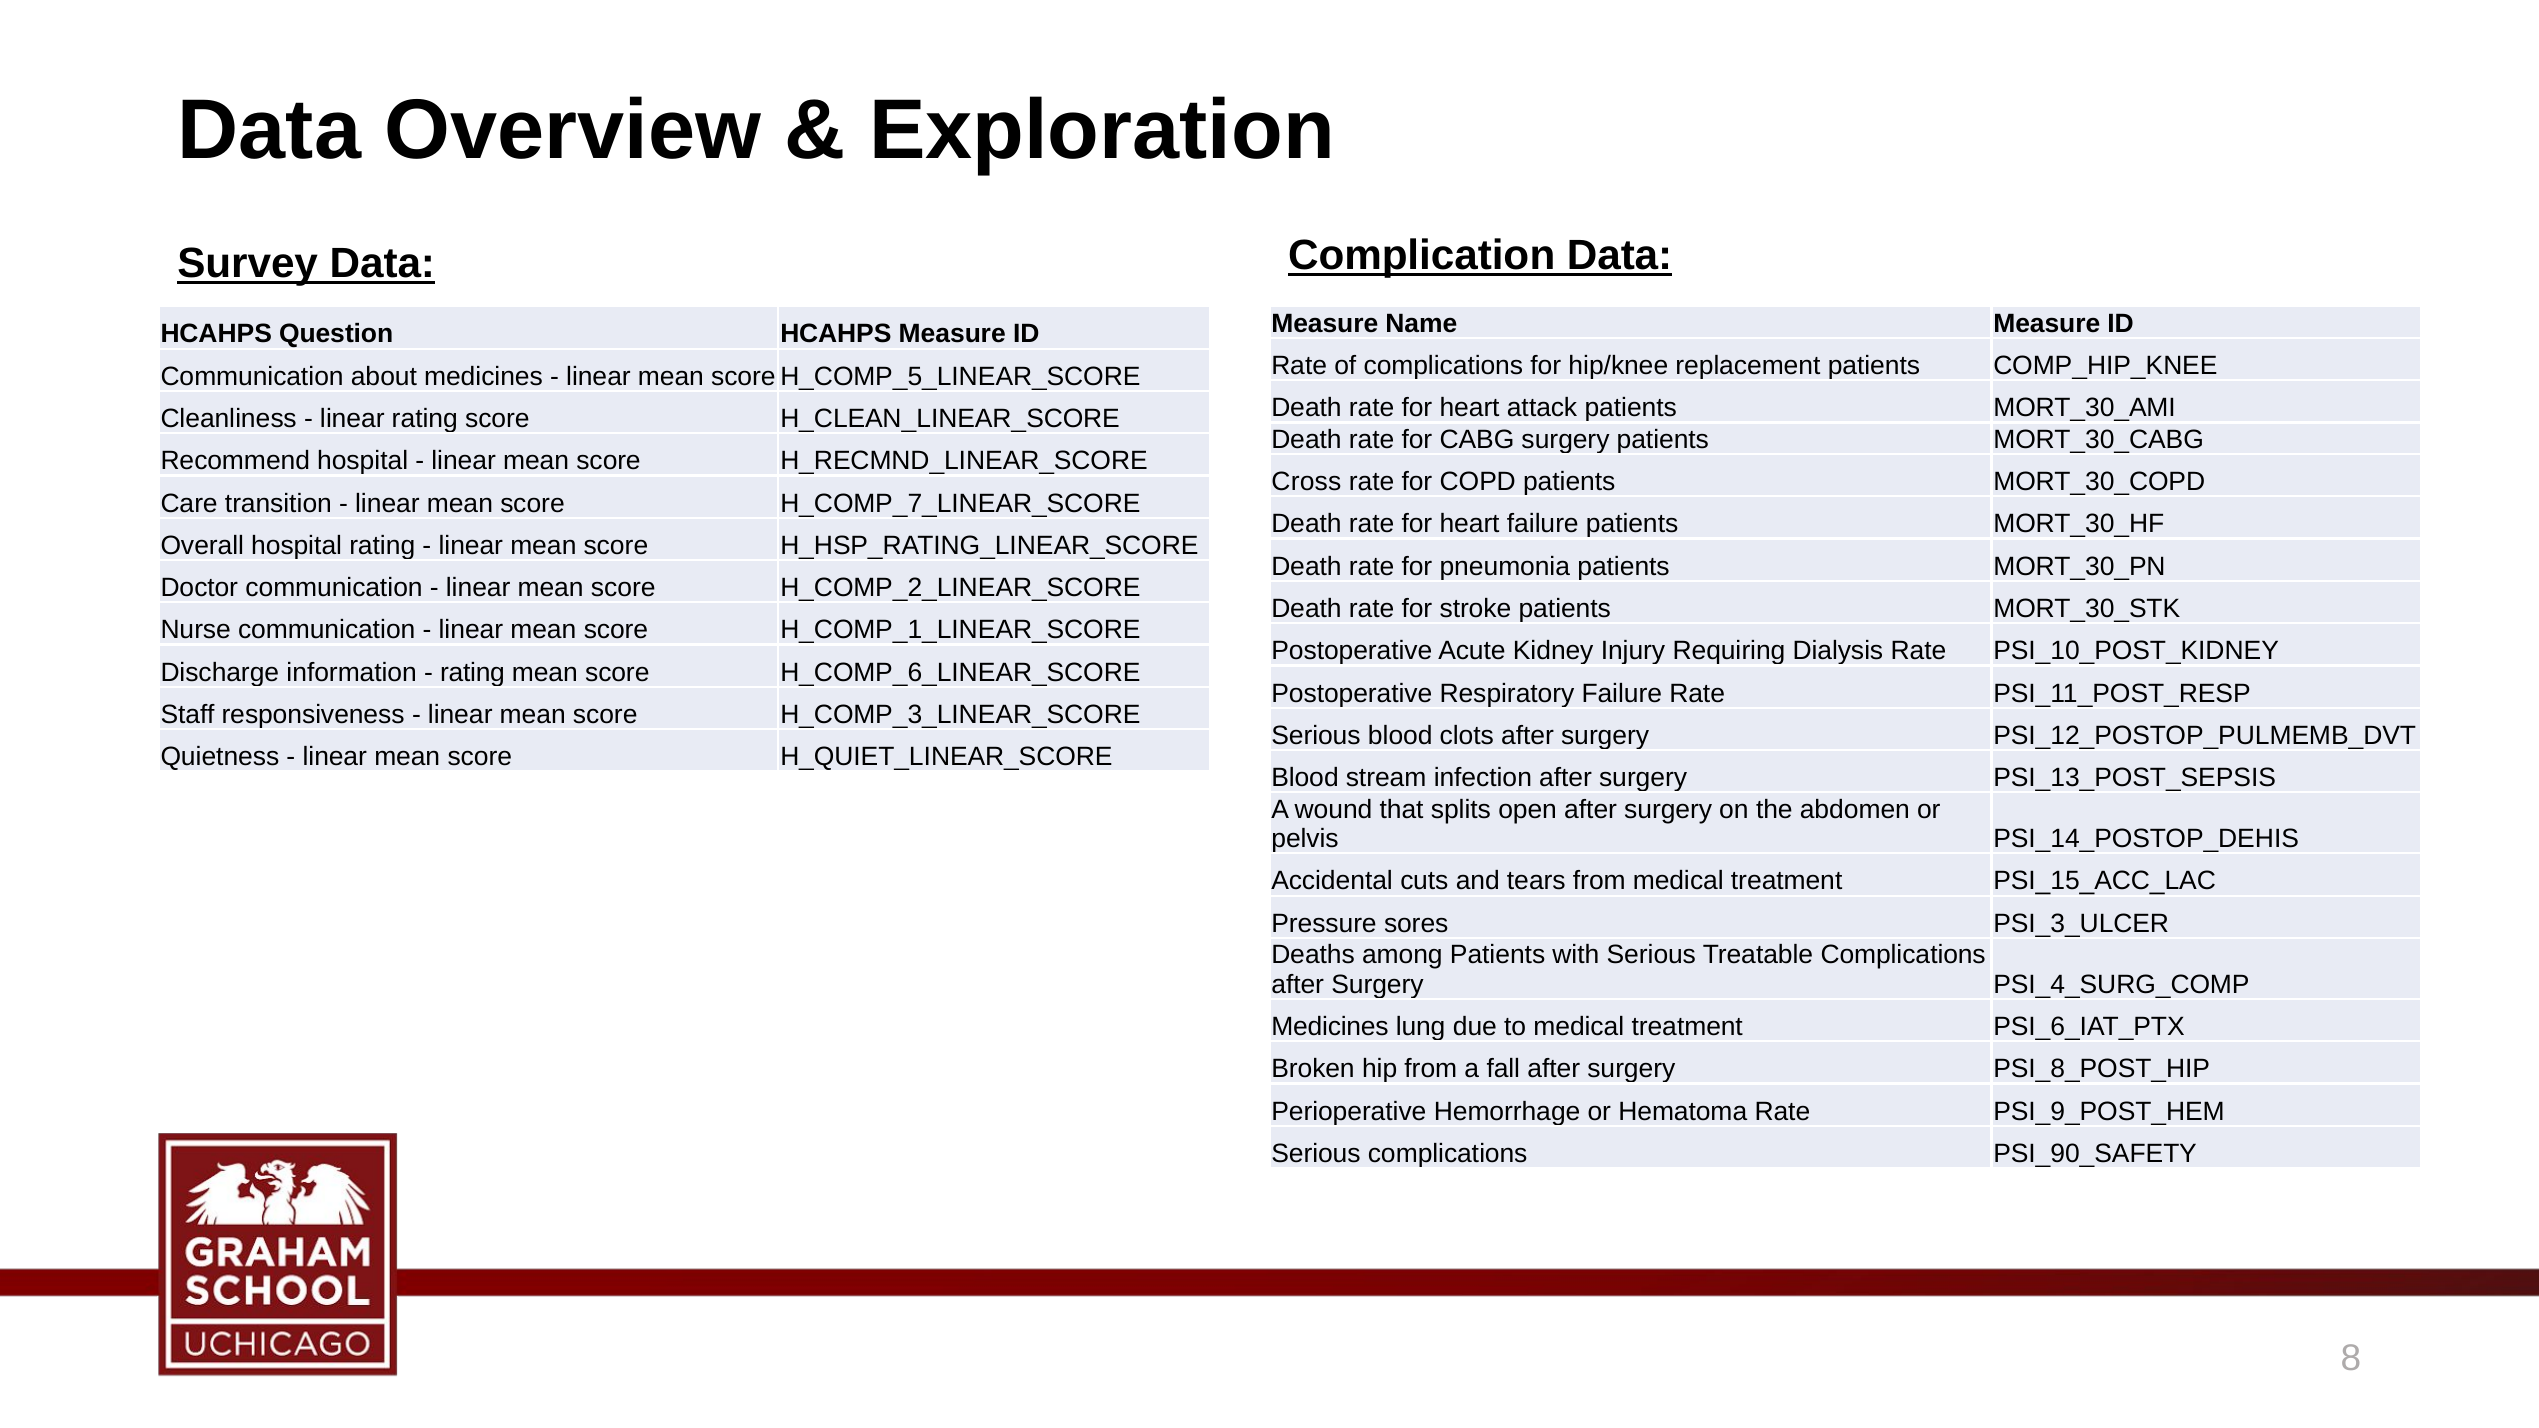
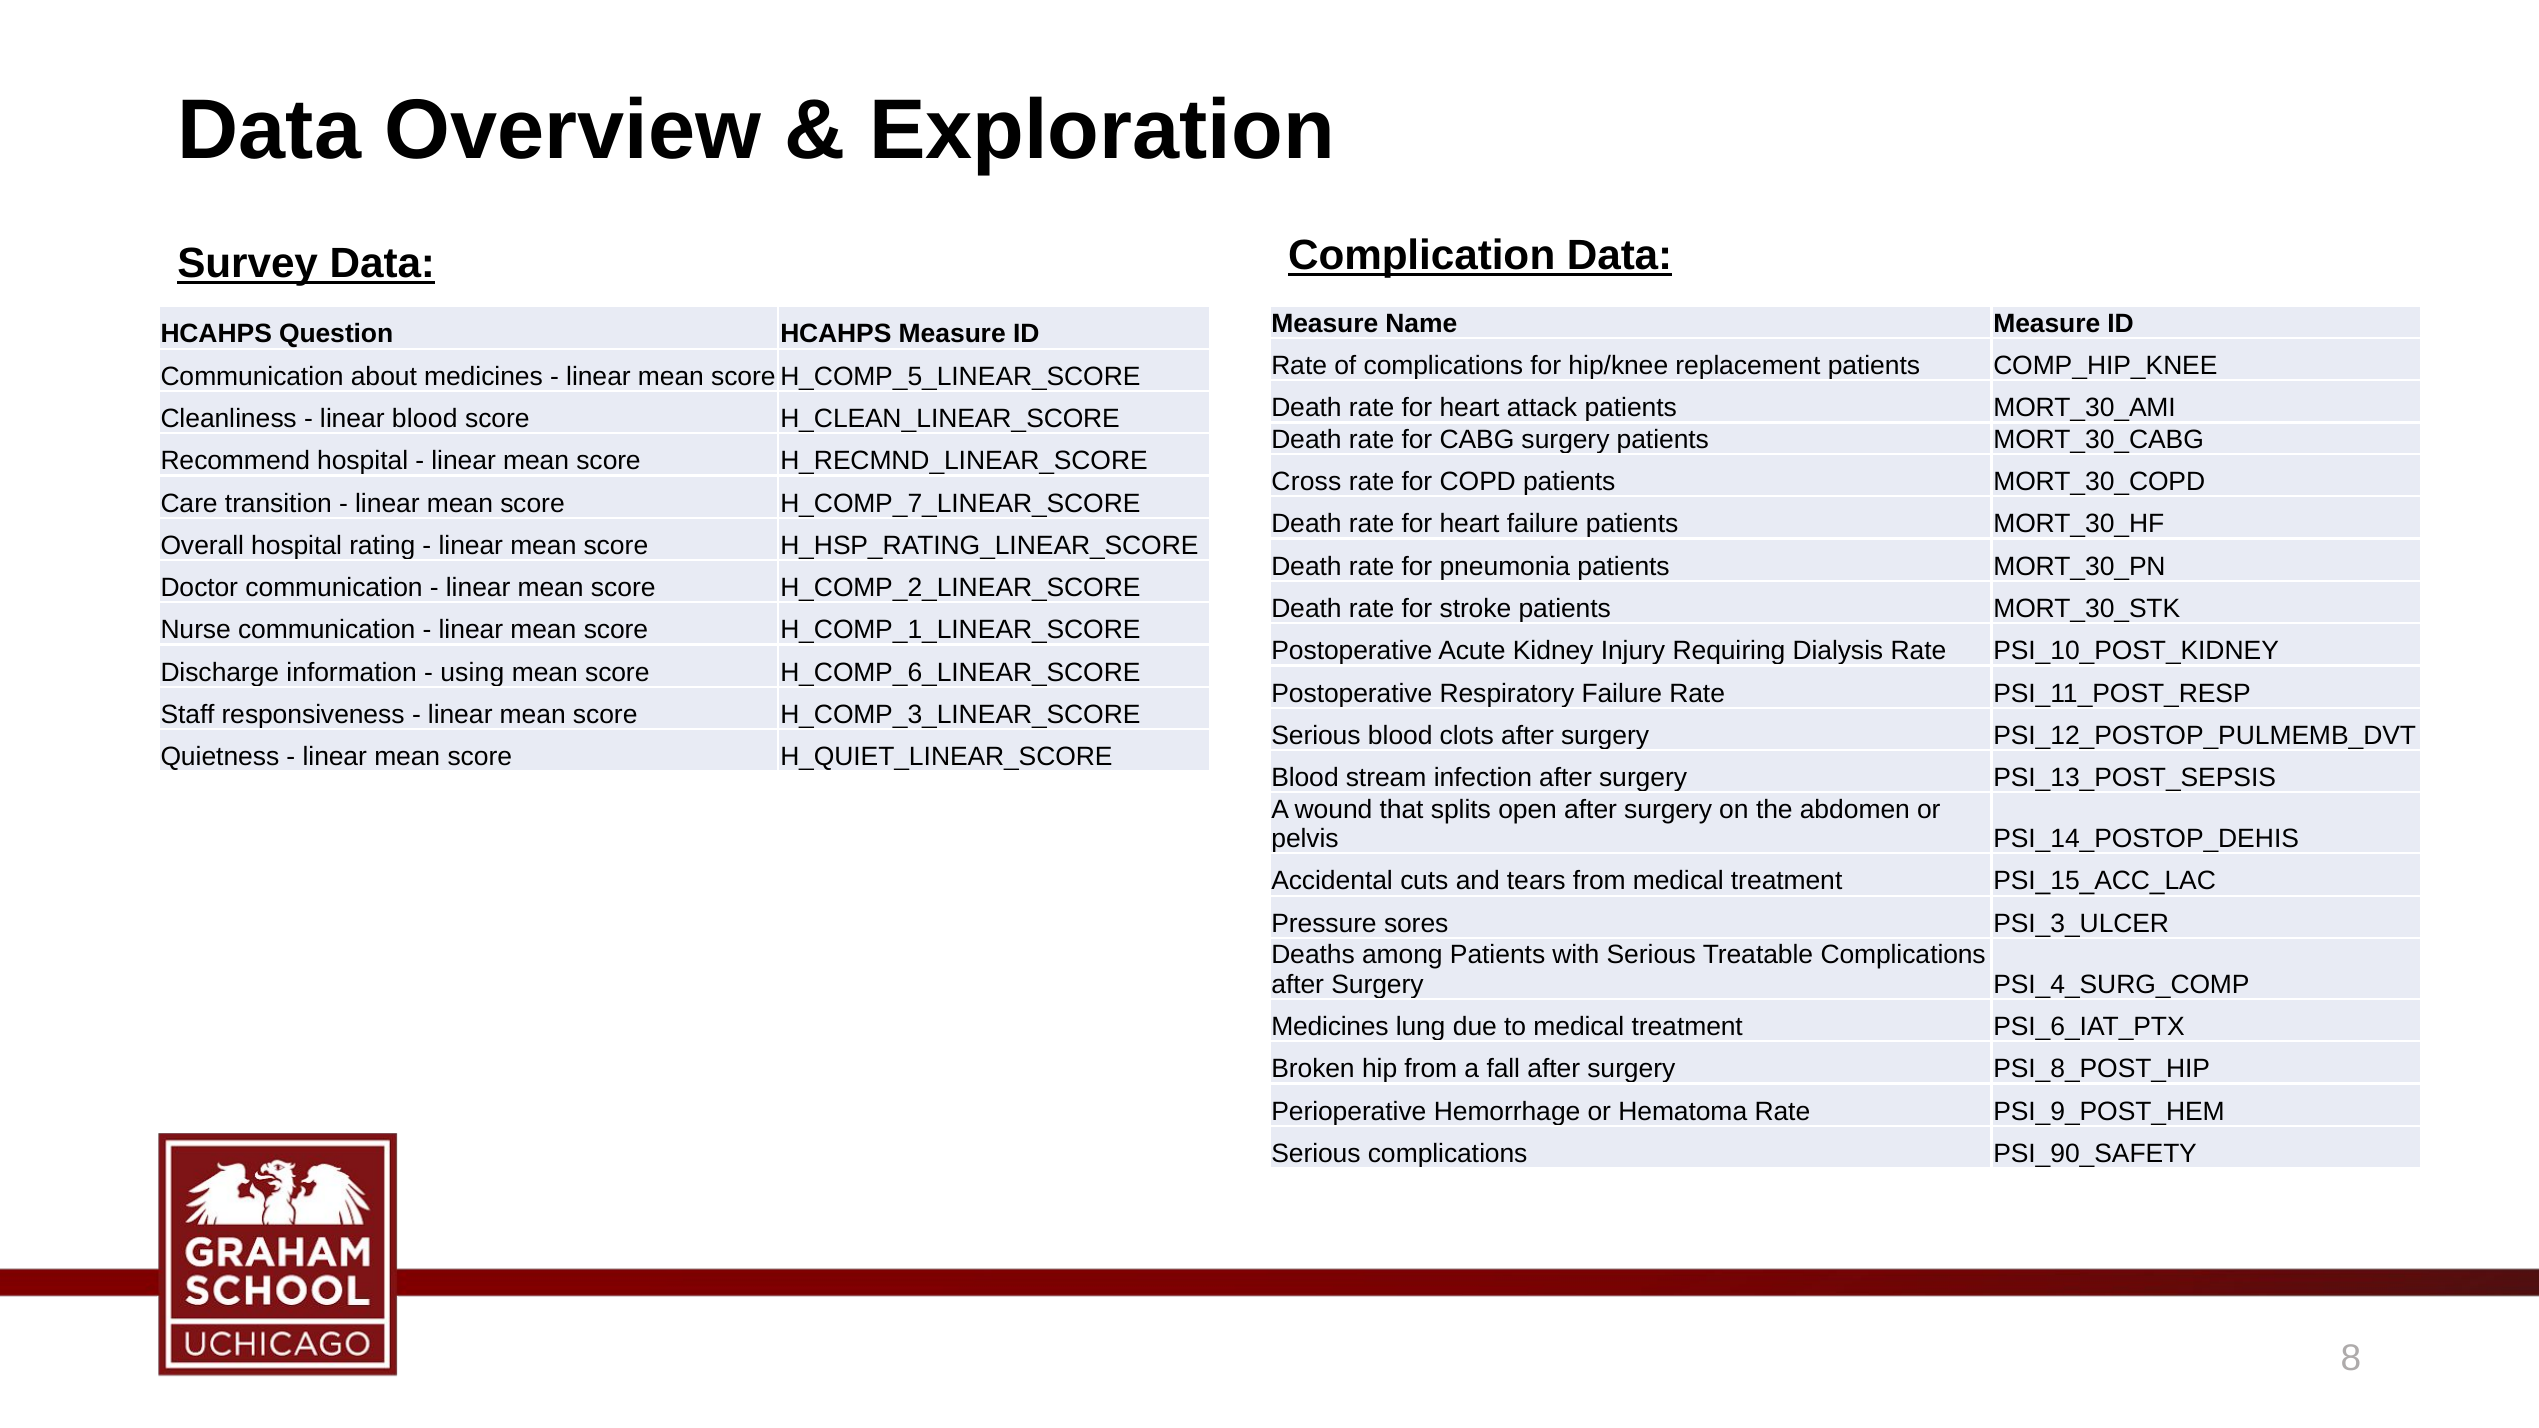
linear rating: rating -> blood
rating at (473, 673): rating -> using
